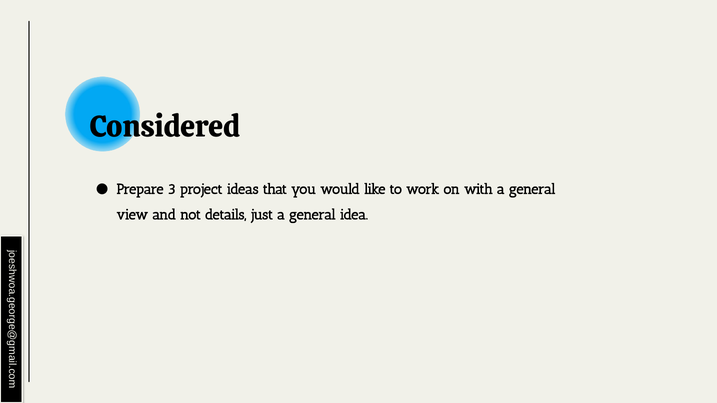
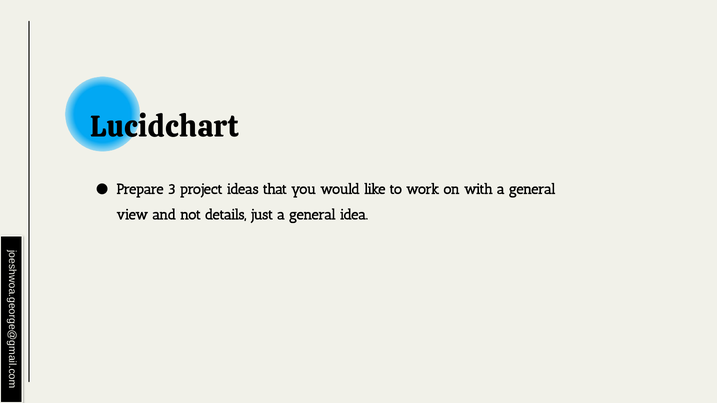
Considered: Considered -> Lucidchart
